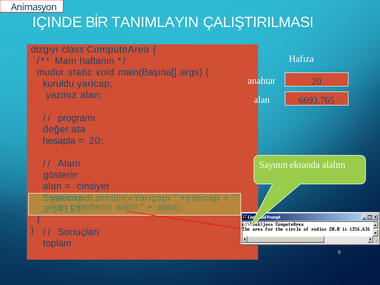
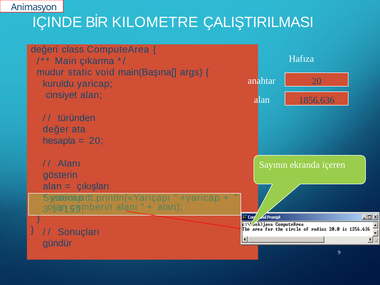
TANIMLAYIN: TANIMLAYIN -> KILOMETRE
dizgiyi: dizgiyi -> değeri
haftanın: haftanın -> çıkarma
yazınız: yazınız -> cinsiyet
6693.765: 6693.765 -> 1856.636
programı: programı -> türünden
alalım: alalım -> içeren
cinsiyet: cinsiyet -> çıkışları
toplam: toplam -> gündür
